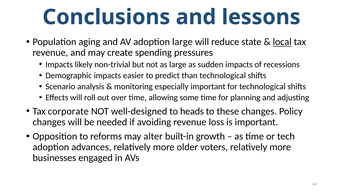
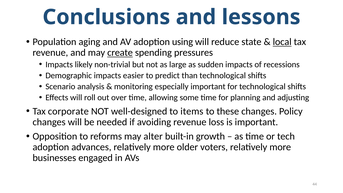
adoption large: large -> using
create underline: none -> present
heads: heads -> items
